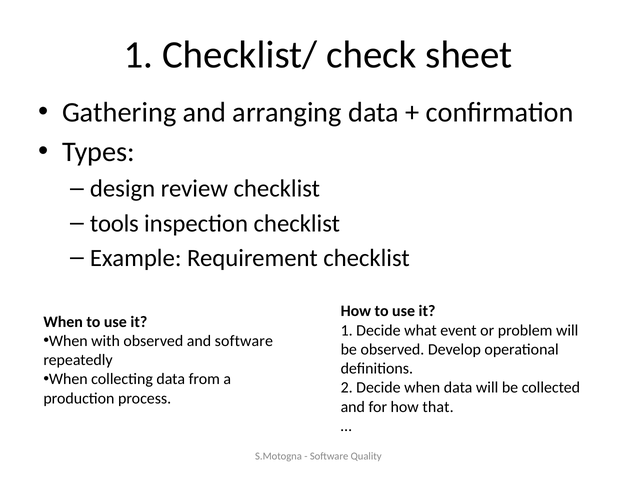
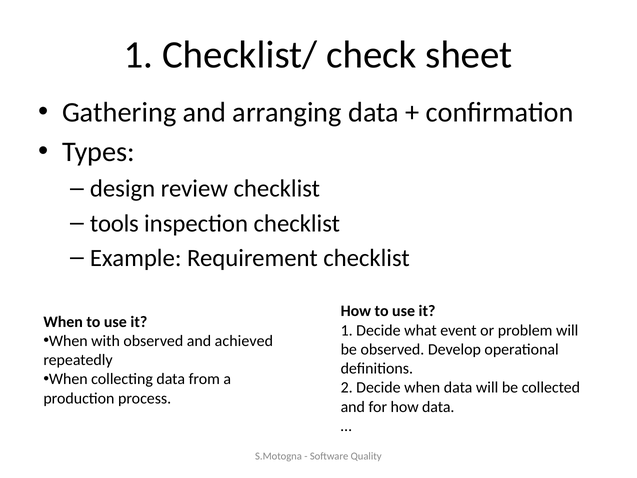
and software: software -> achieved
how that: that -> data
